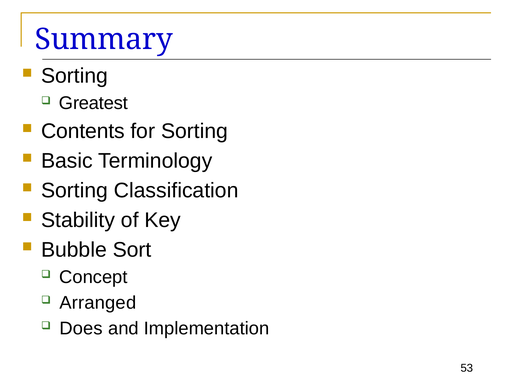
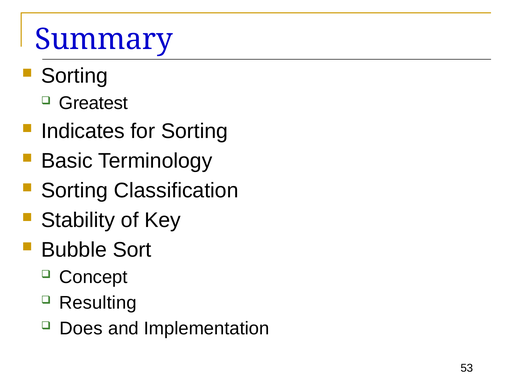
Contents: Contents -> Indicates
Arranged: Arranged -> Resulting
